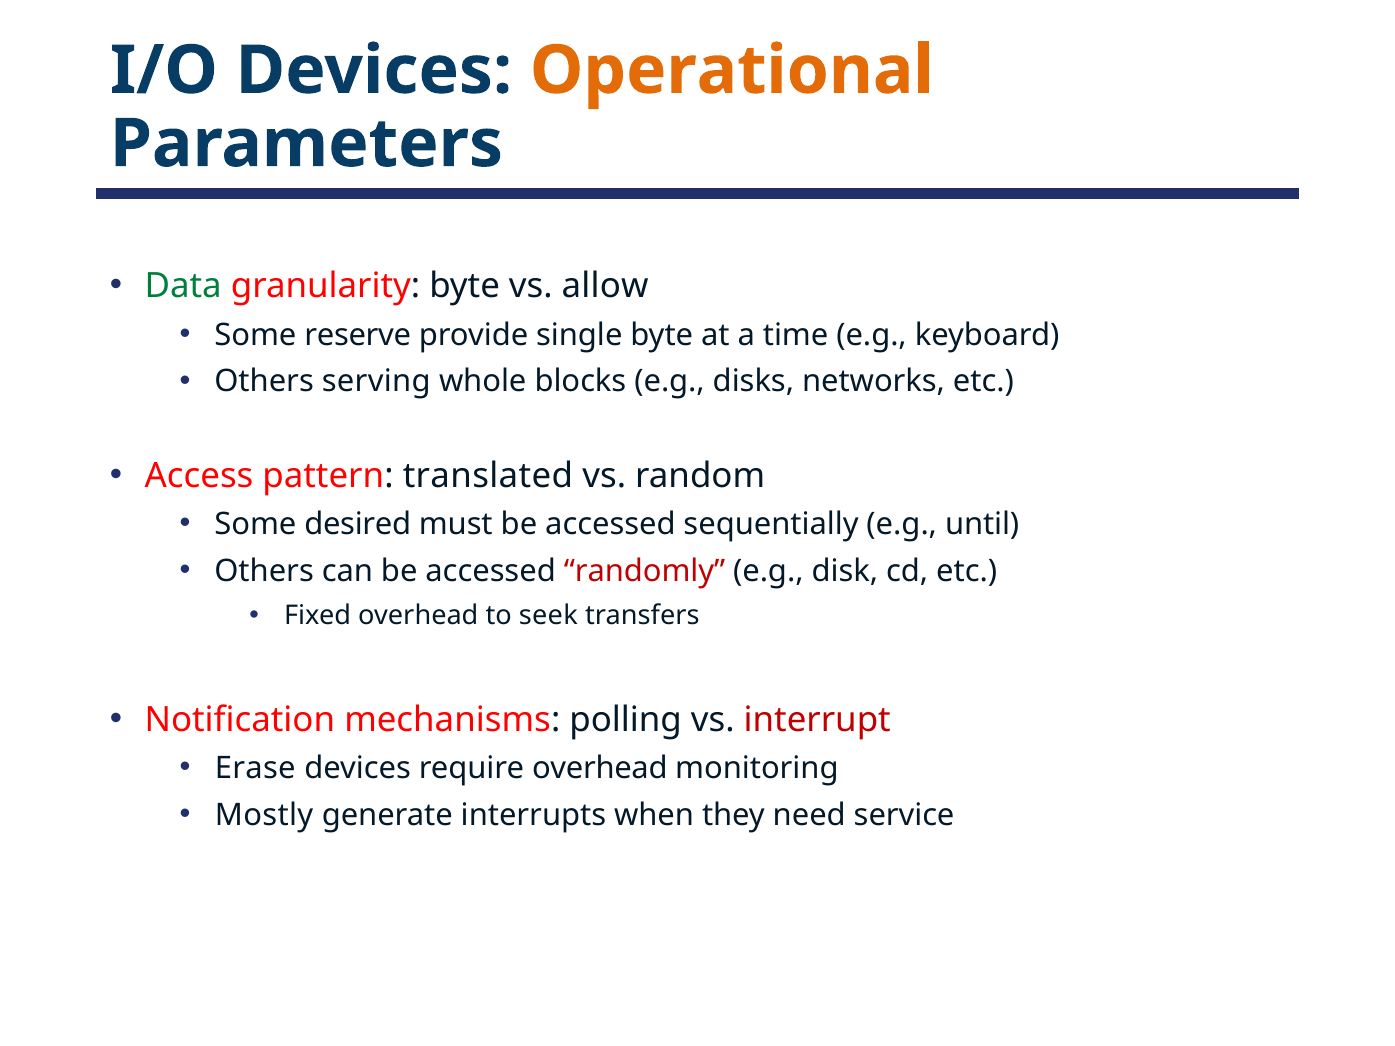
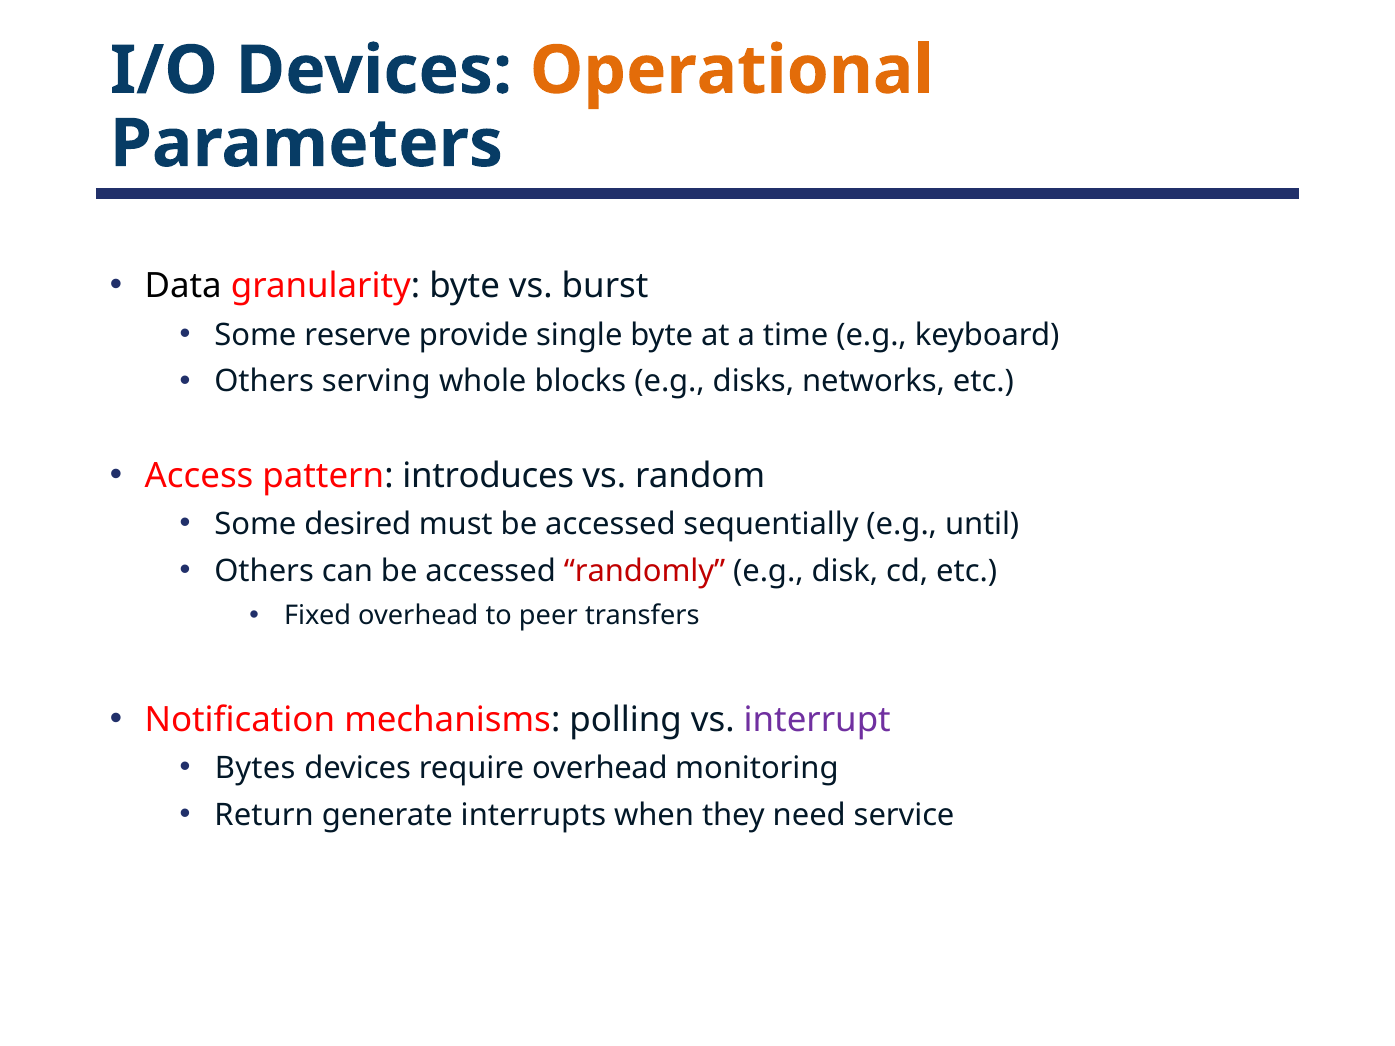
Data colour: green -> black
allow: allow -> burst
translated: translated -> introduces
seek: seek -> peer
interrupt colour: red -> purple
Erase: Erase -> Bytes
Mostly: Mostly -> Return
